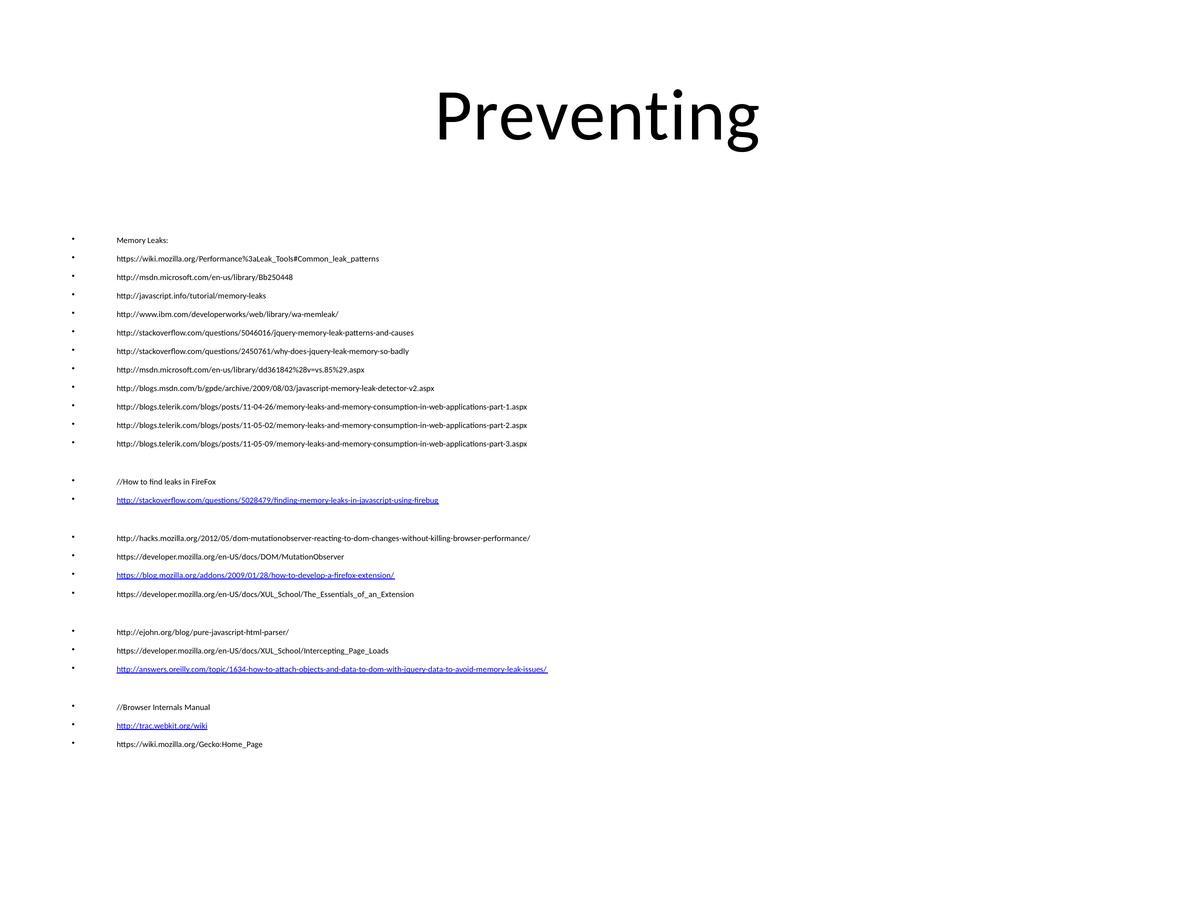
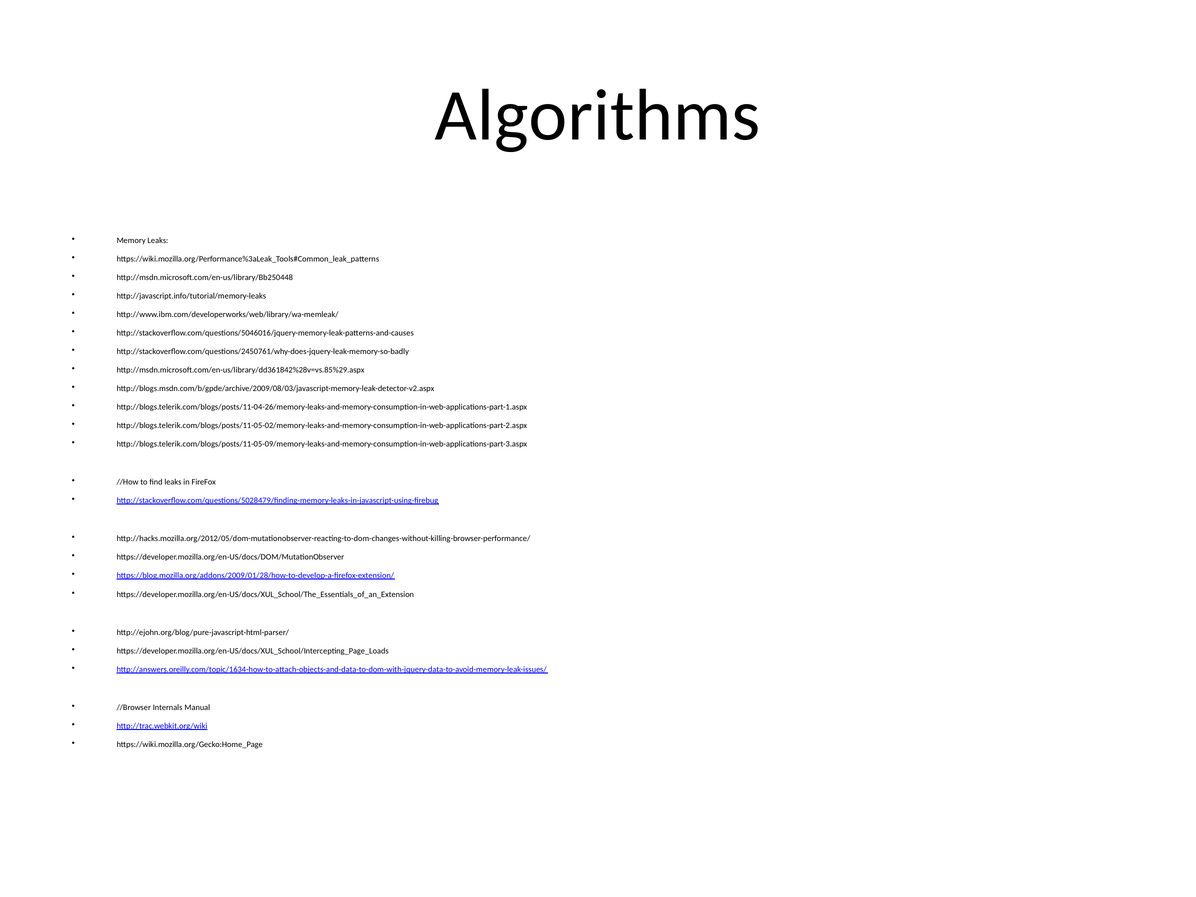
Preventing: Preventing -> Algorithms
